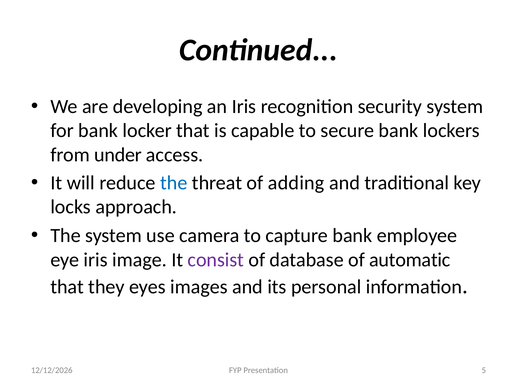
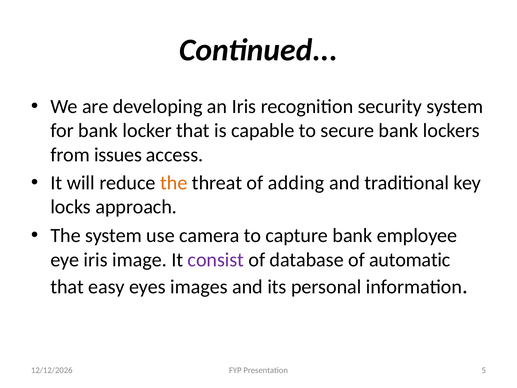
under: under -> issues
the at (174, 183) colour: blue -> orange
they: they -> easy
